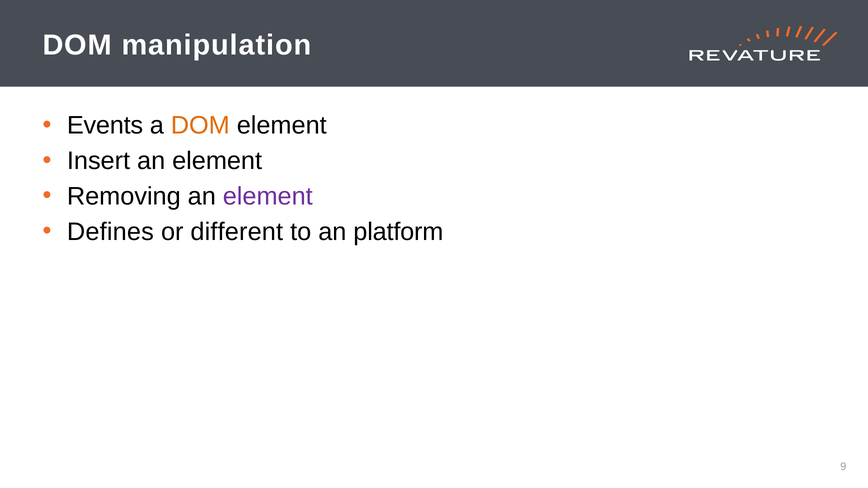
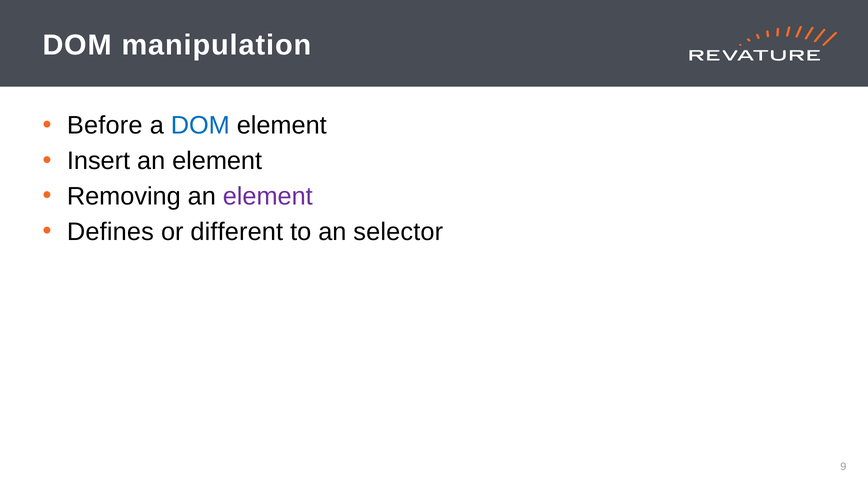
Events: Events -> Before
DOM at (200, 126) colour: orange -> blue
platform: platform -> selector
